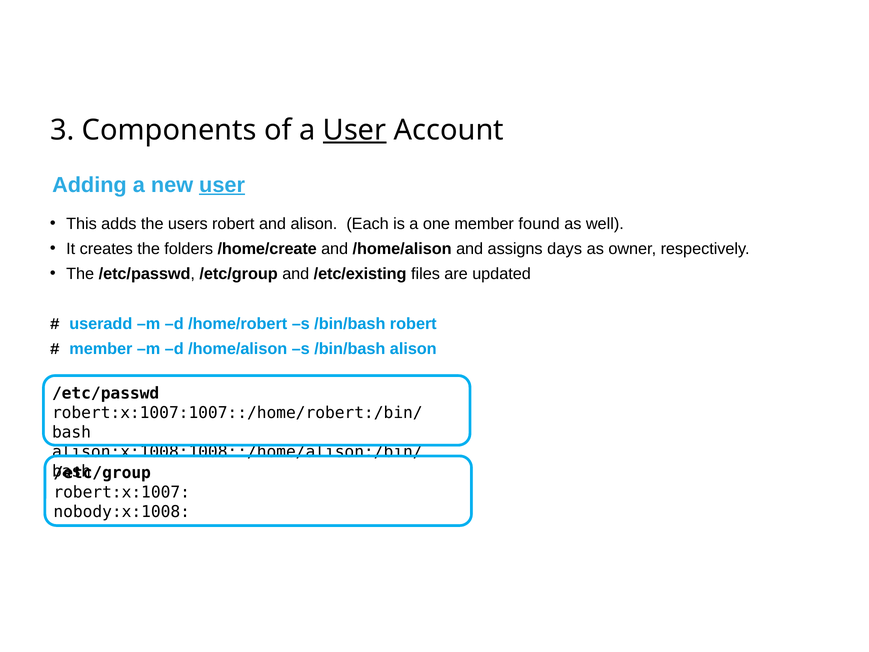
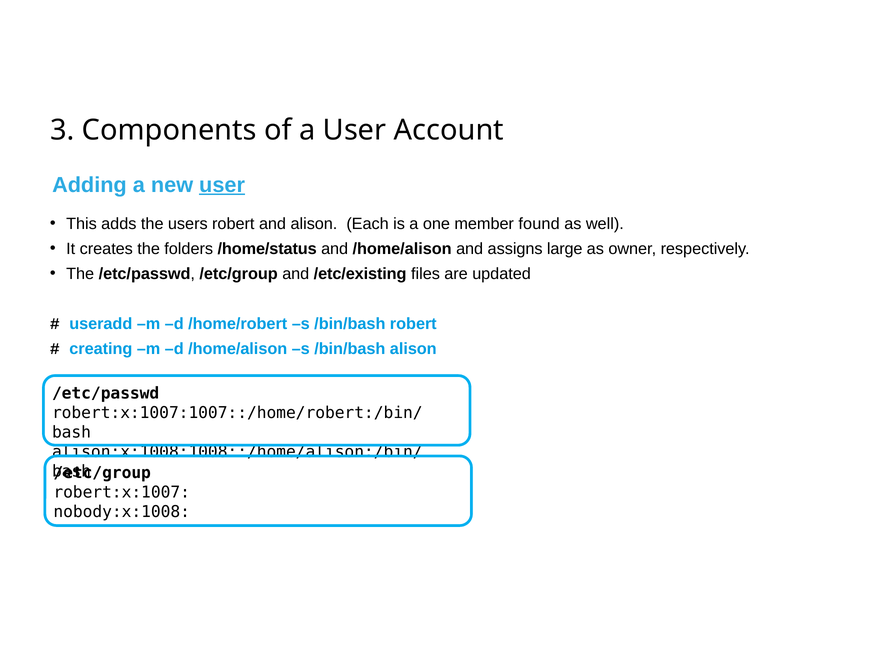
User at (355, 130) underline: present -> none
/home/create: /home/create -> /home/status
days: days -> large
member at (101, 349): member -> creating
